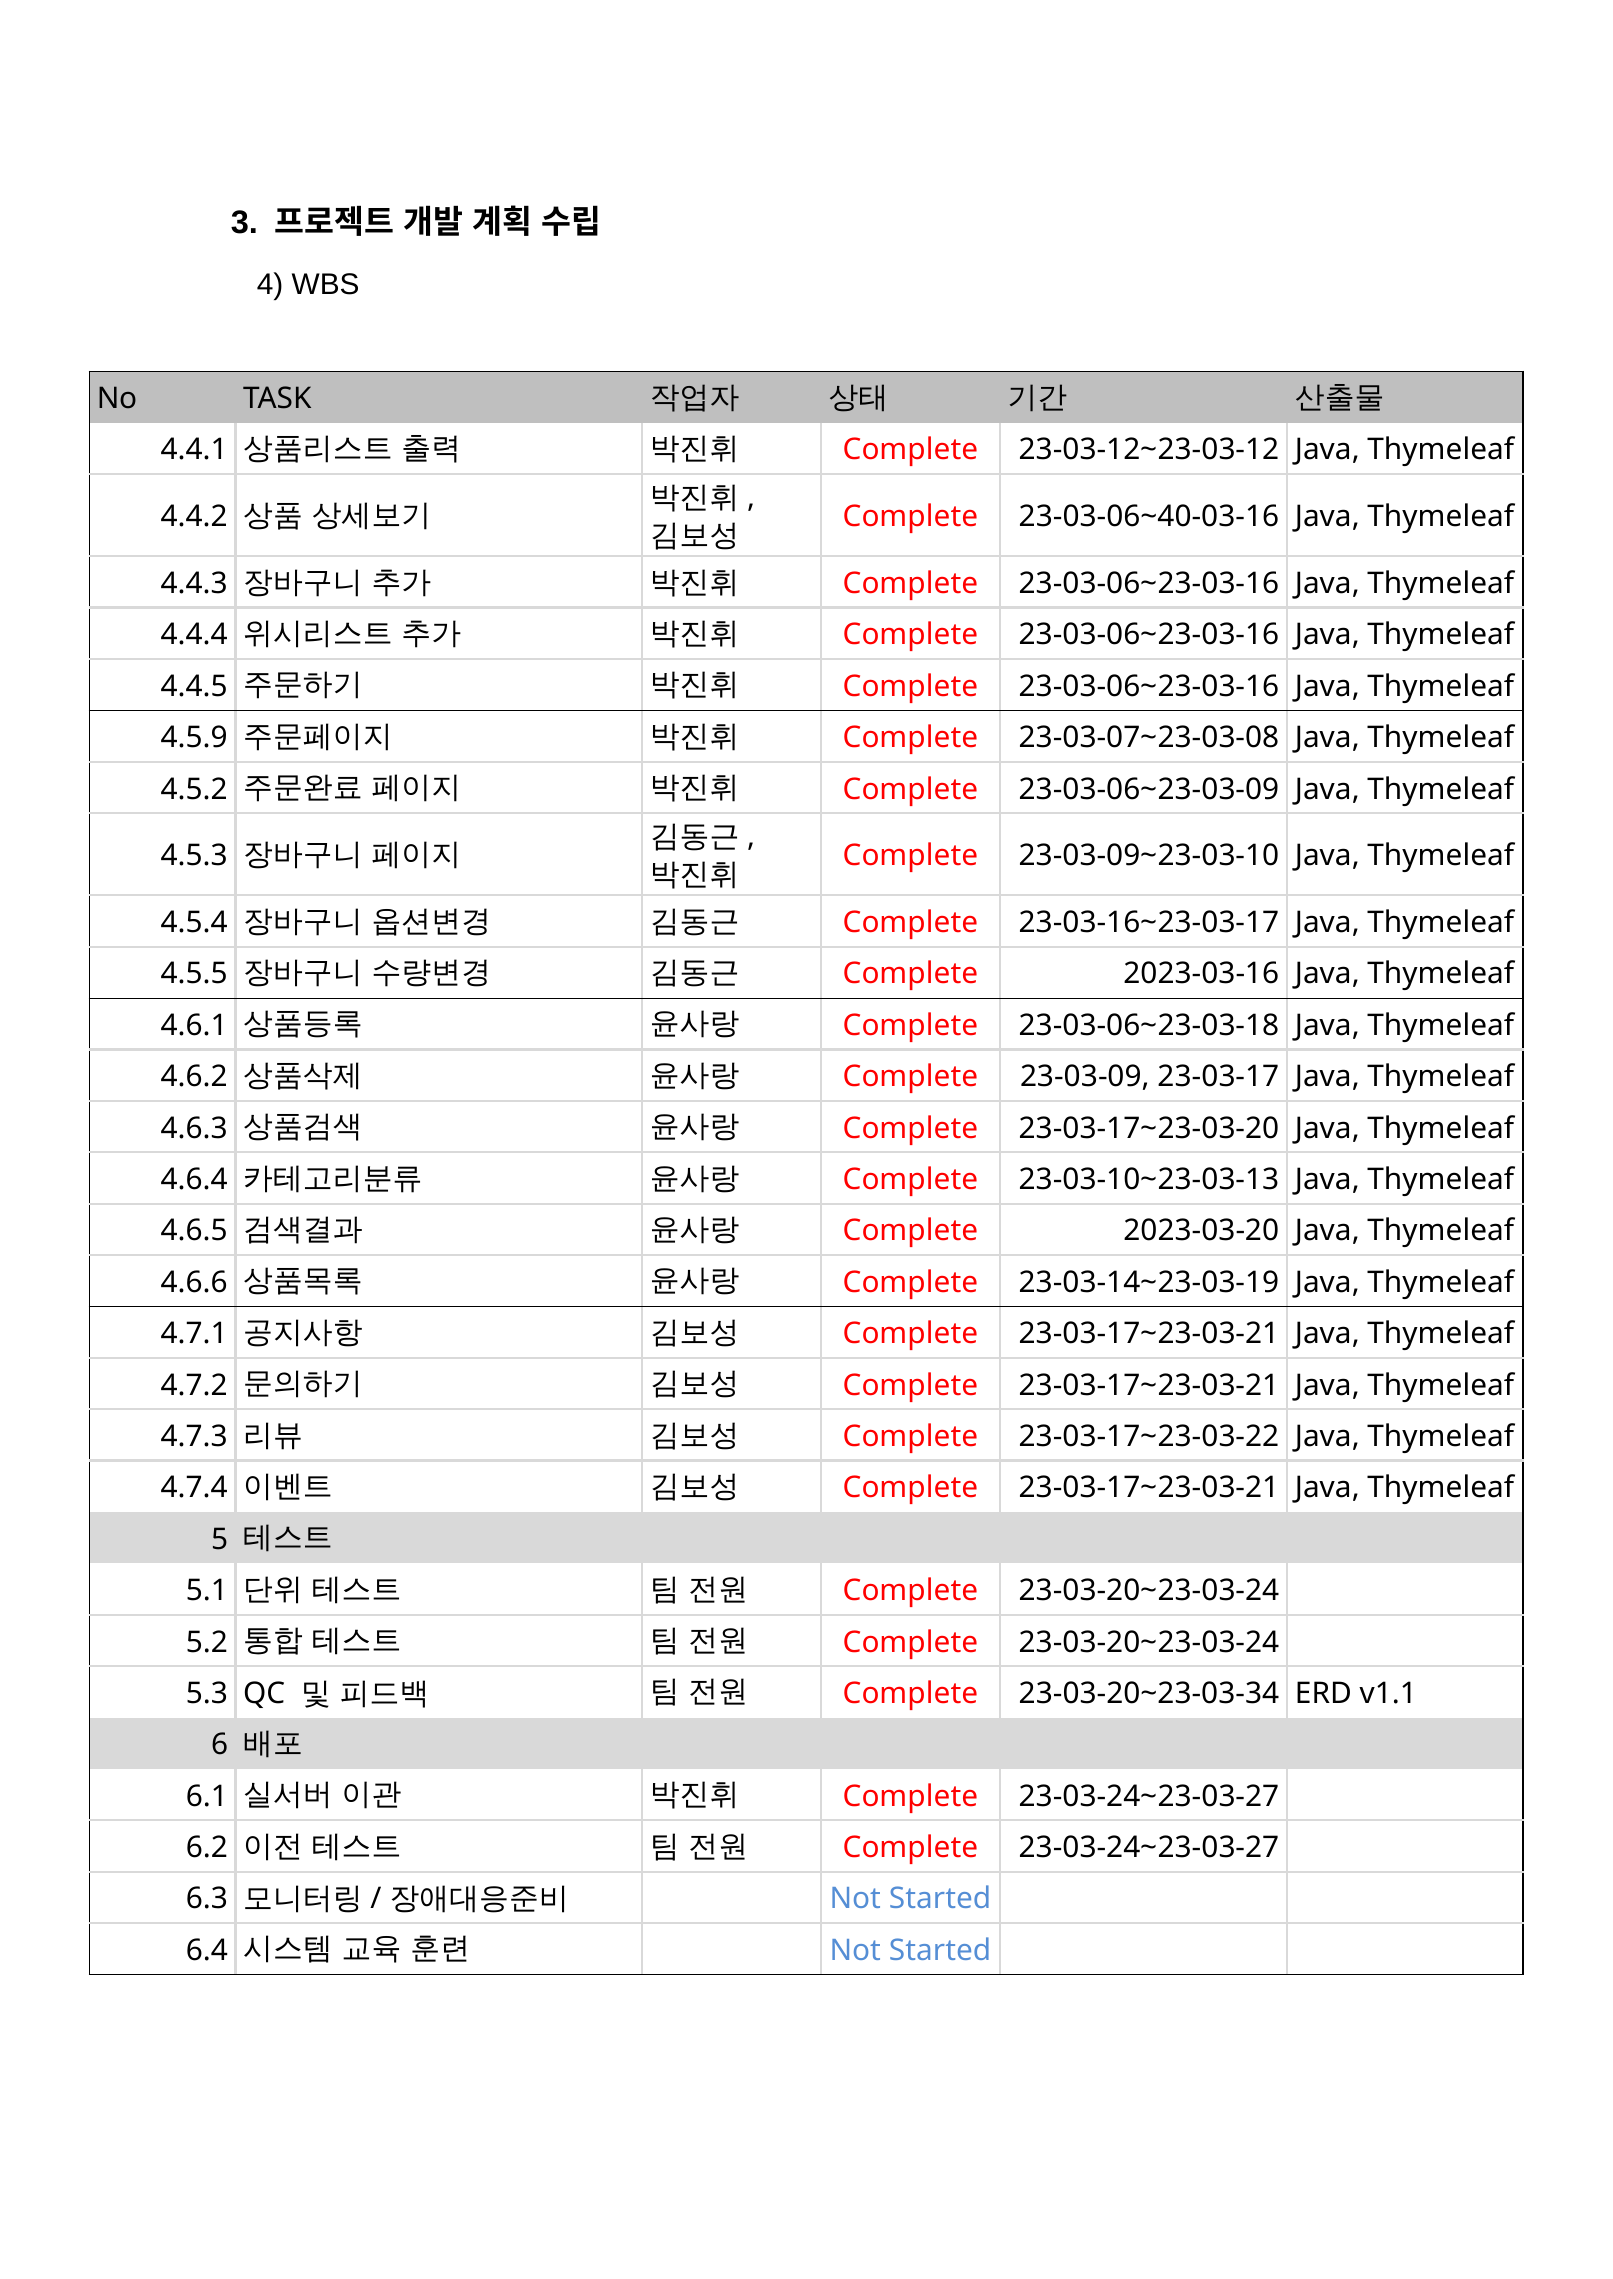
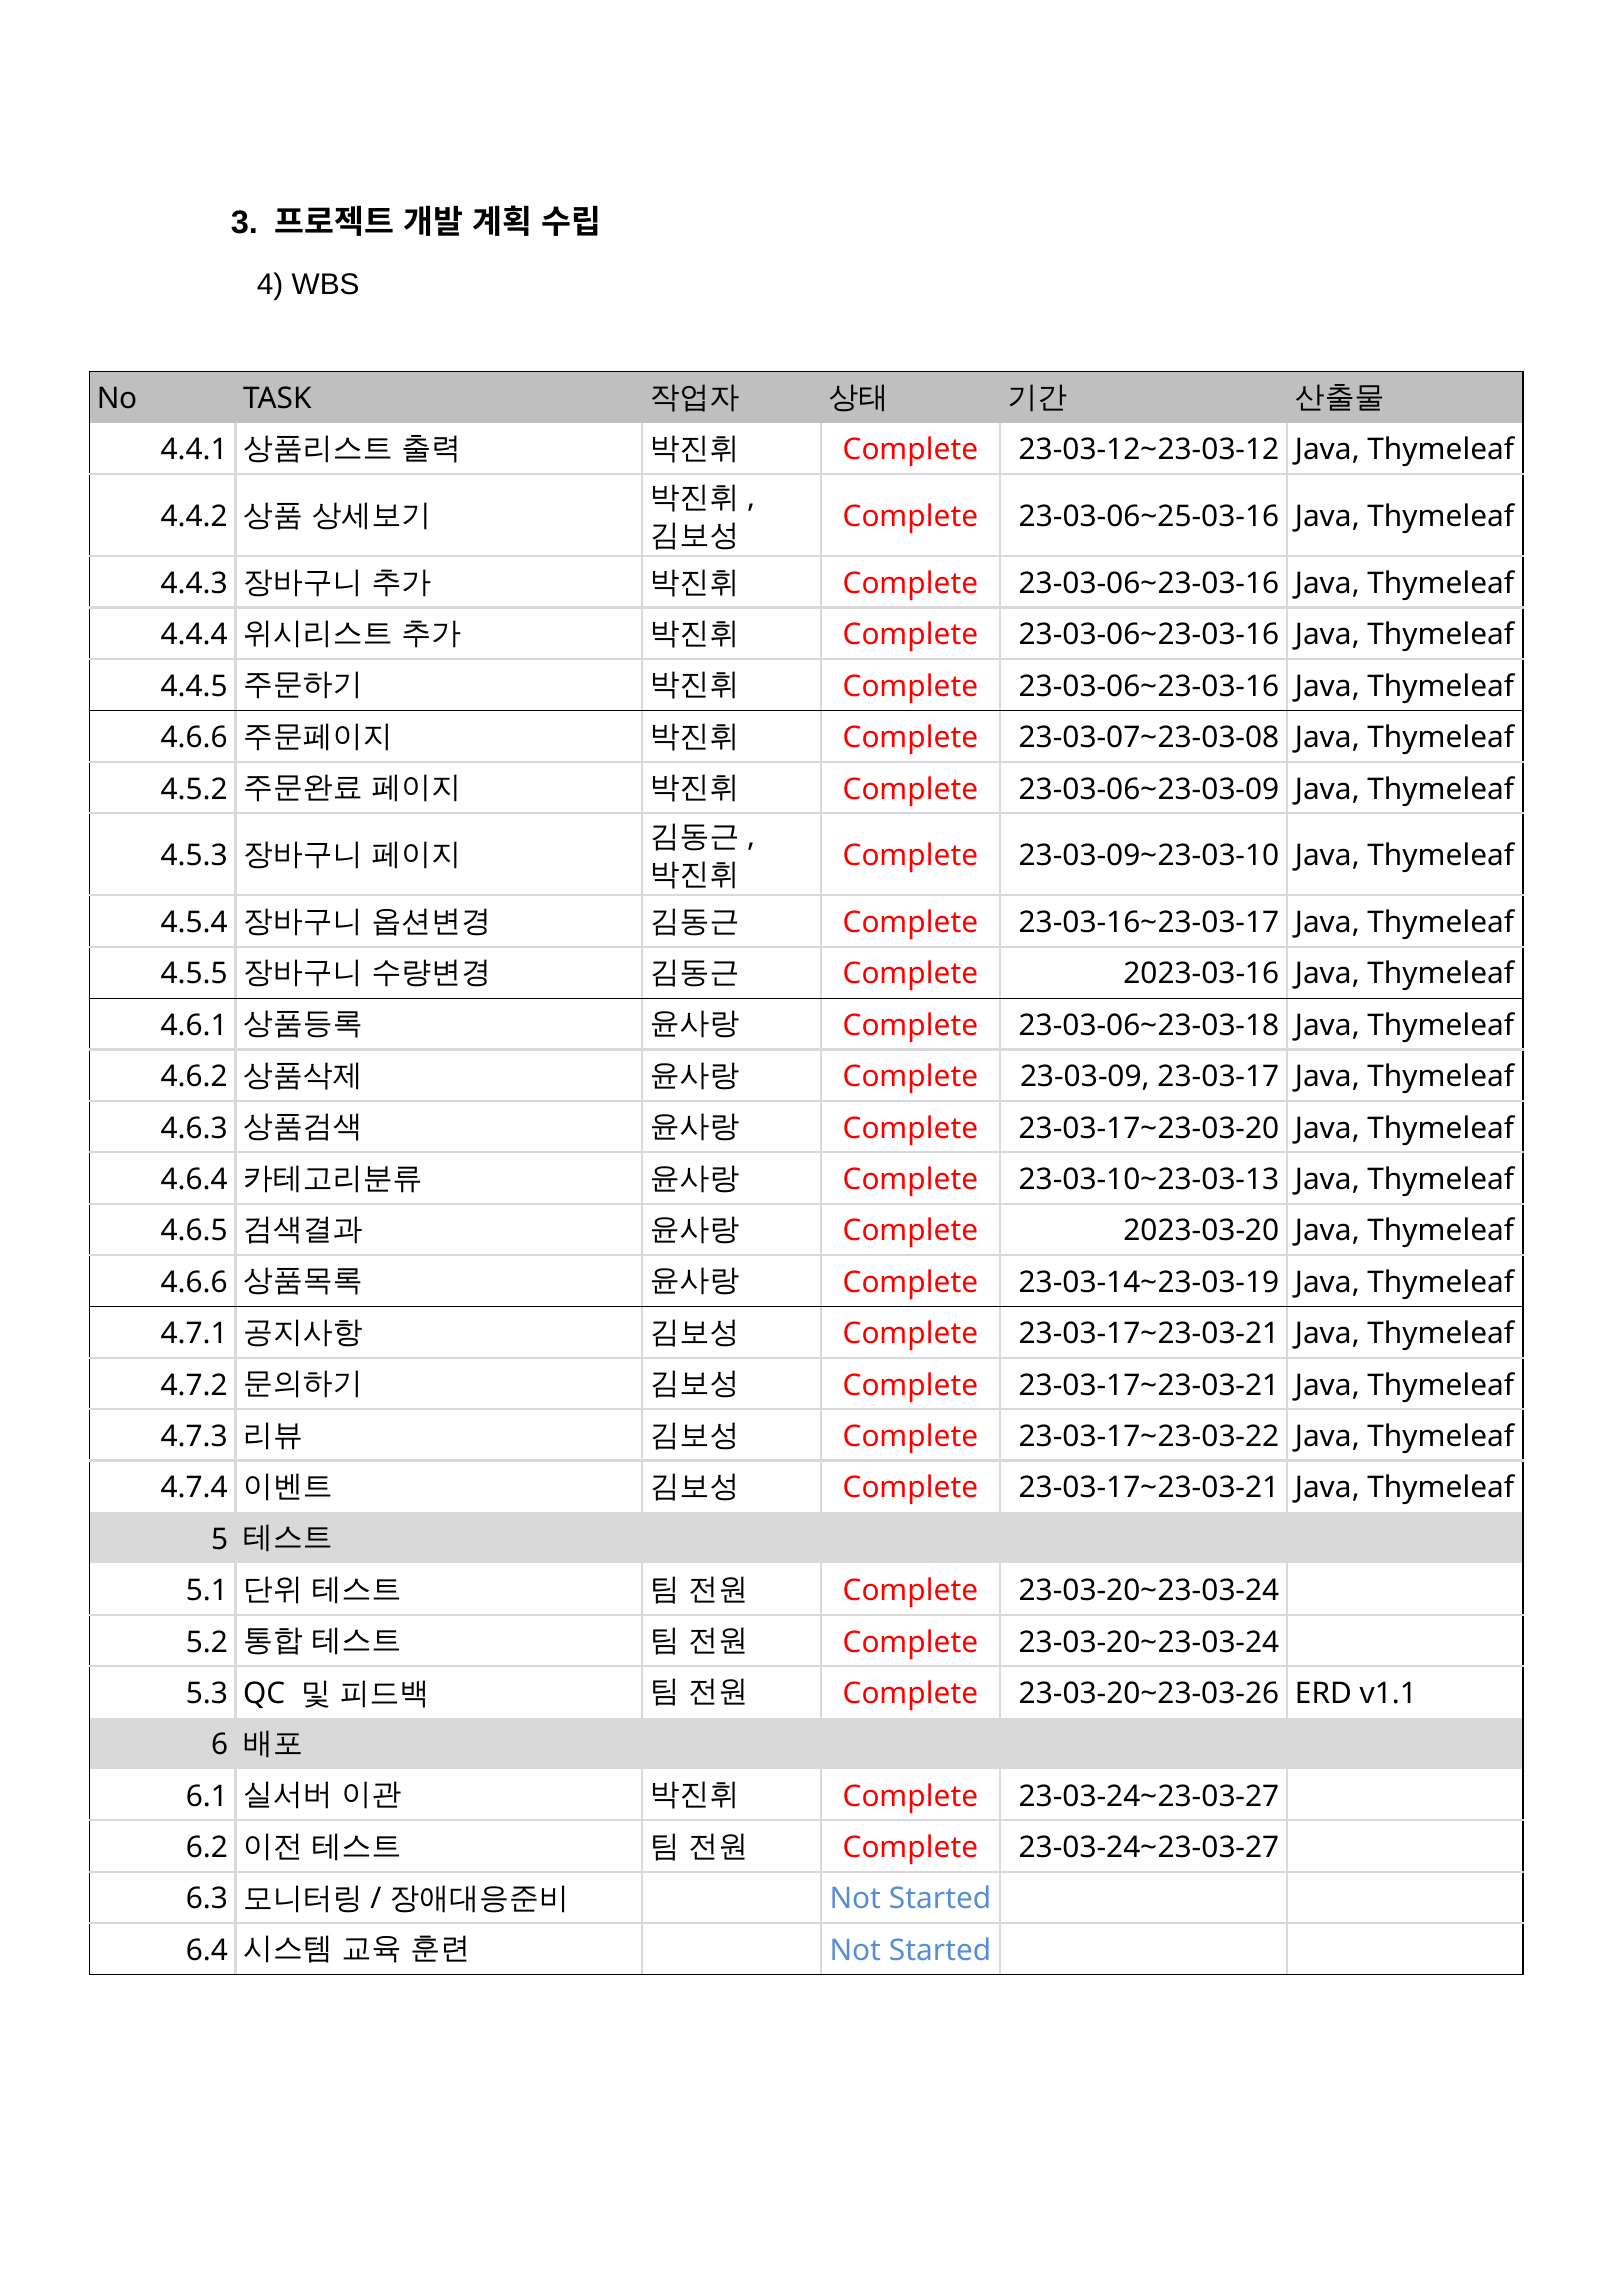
23-03-06~40-03-16: 23-03-06~40-03-16 -> 23-03-06~25-03-16
4.5.9 at (194, 738): 4.5.9 -> 4.6.6
23-03-20~23-03-34: 23-03-20~23-03-34 -> 23-03-20~23-03-26
